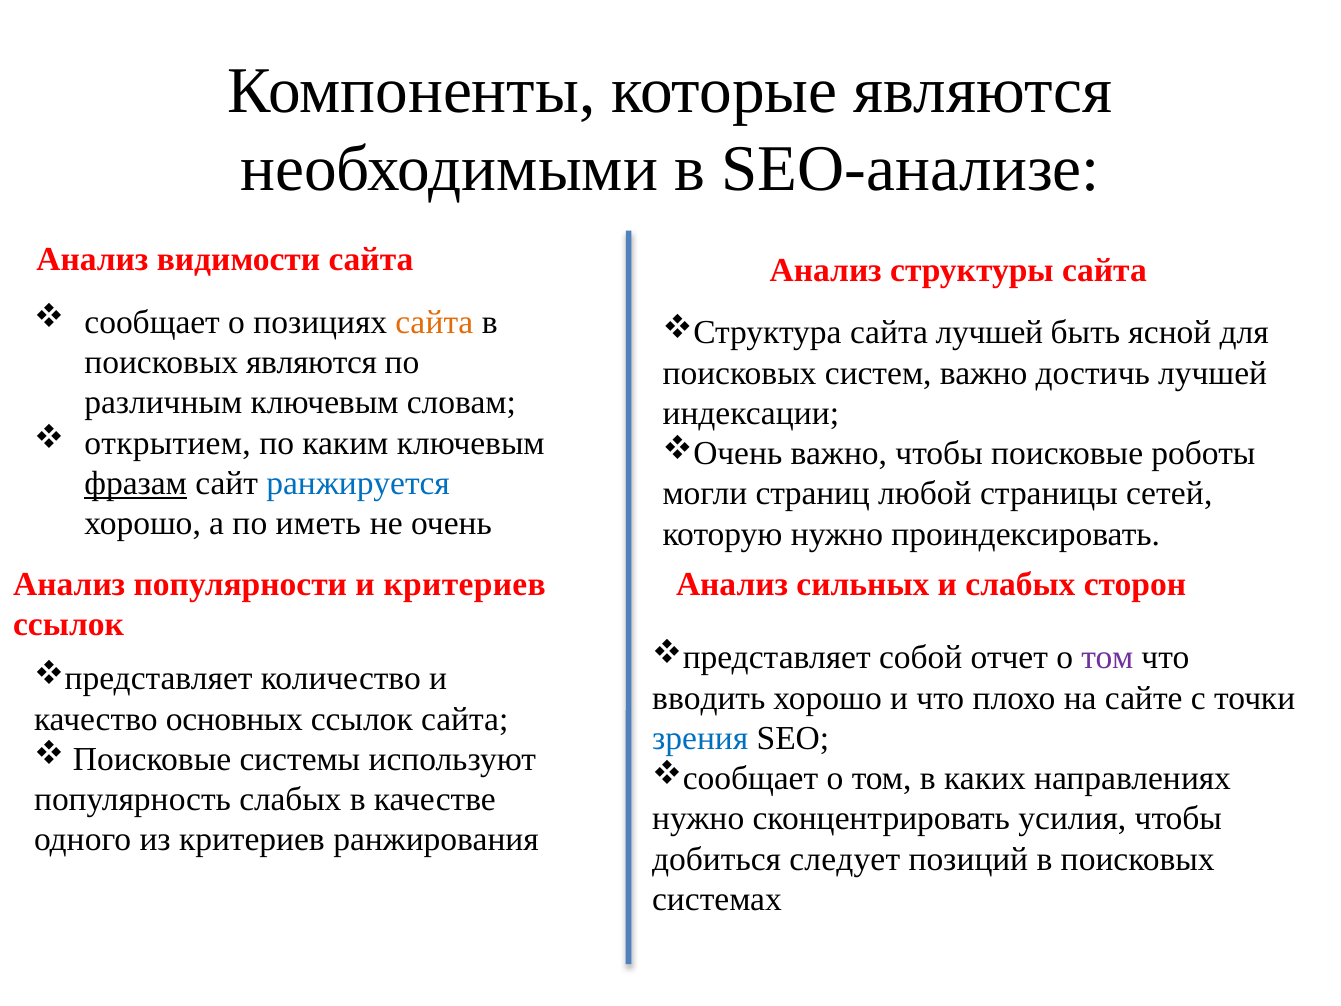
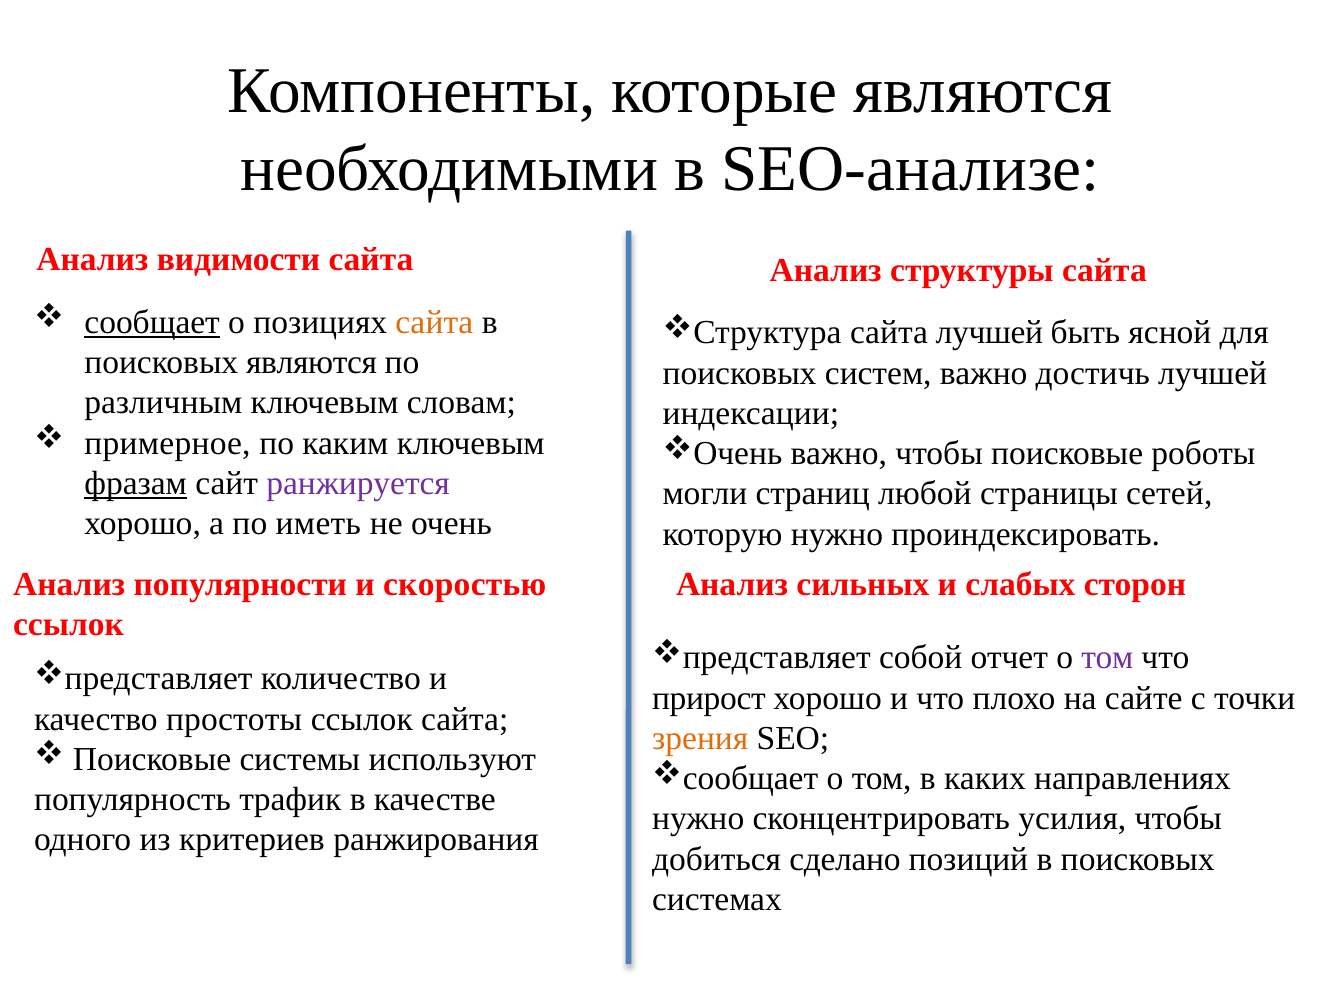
сообщает underline: none -> present
открытием: открытием -> примерное
ранжируется colour: blue -> purple
и критериев: критериев -> скоростью
вводить: вводить -> прирост
основных: основных -> простоты
зрения colour: blue -> orange
популярность слабых: слабых -> трафик
следует: следует -> сделано
